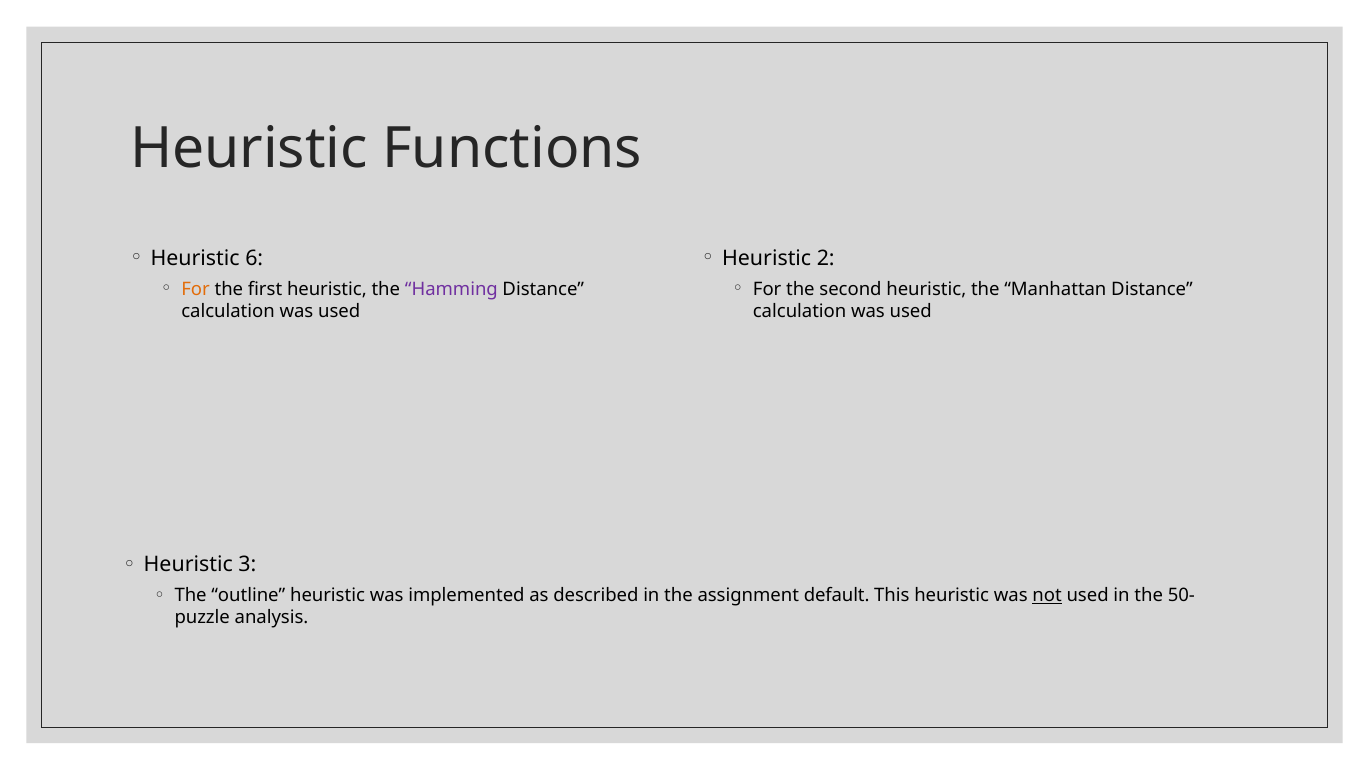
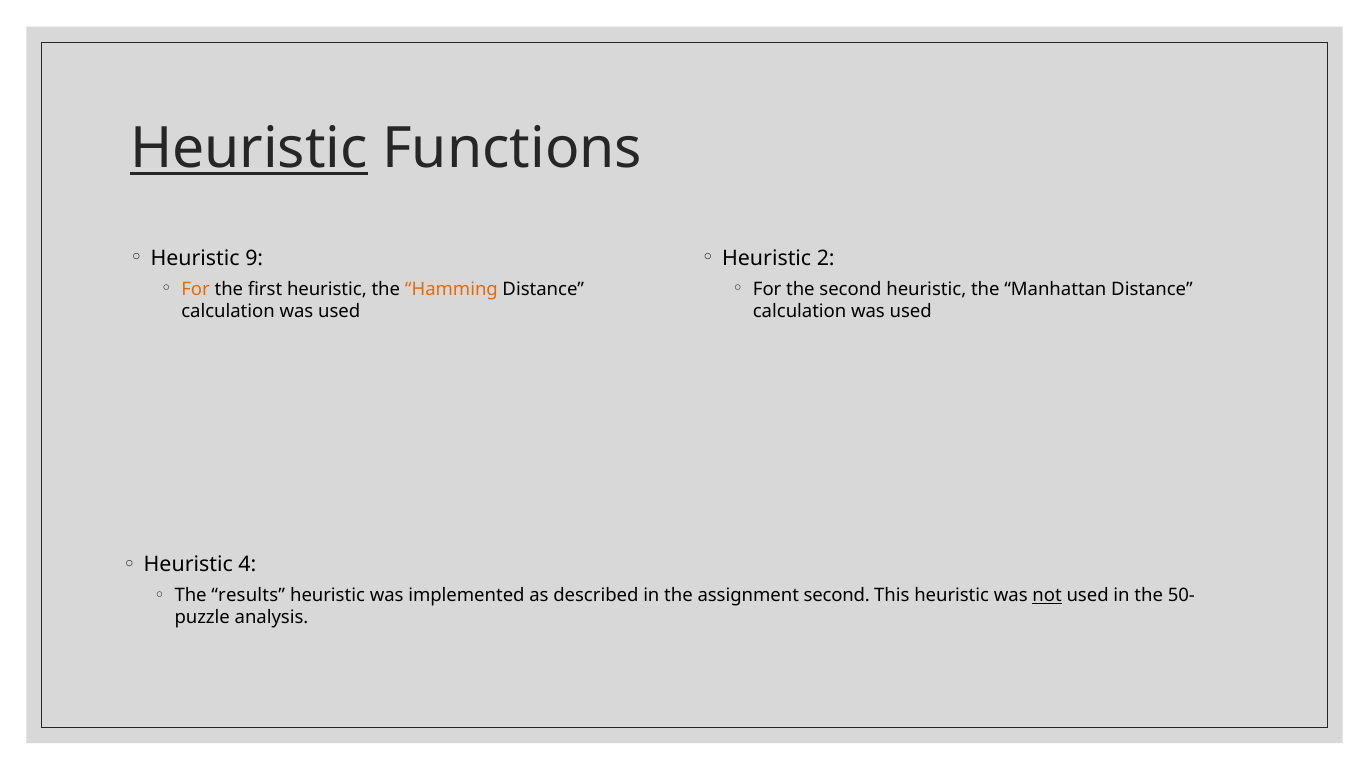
Heuristic at (249, 149) underline: none -> present
6: 6 -> 9
Hamming colour: purple -> orange
3: 3 -> 4
outline: outline -> results
assignment default: default -> second
